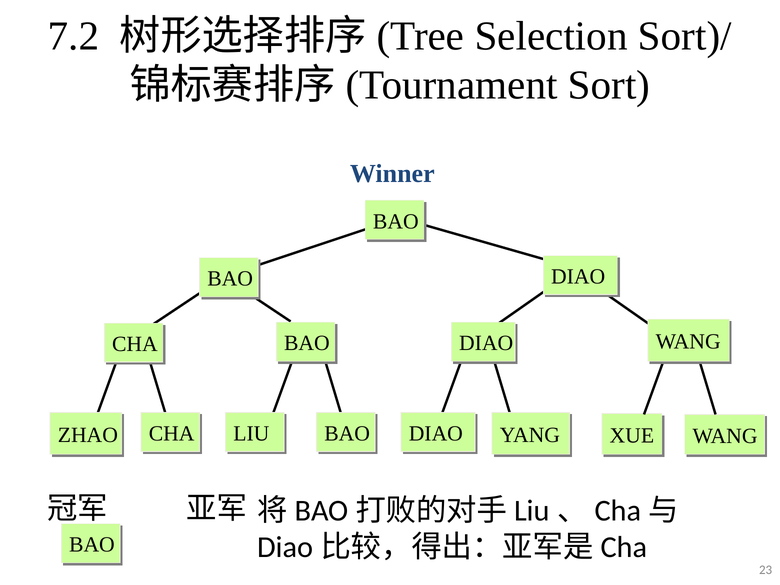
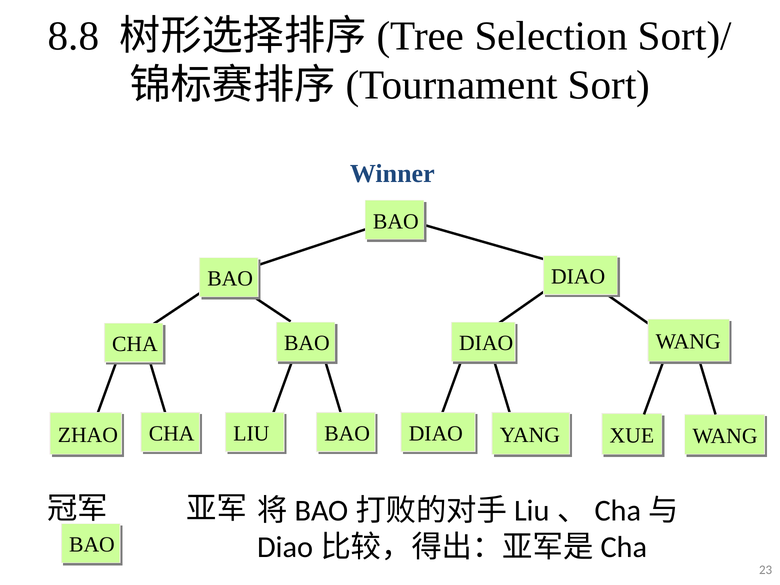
7.2: 7.2 -> 8.8
